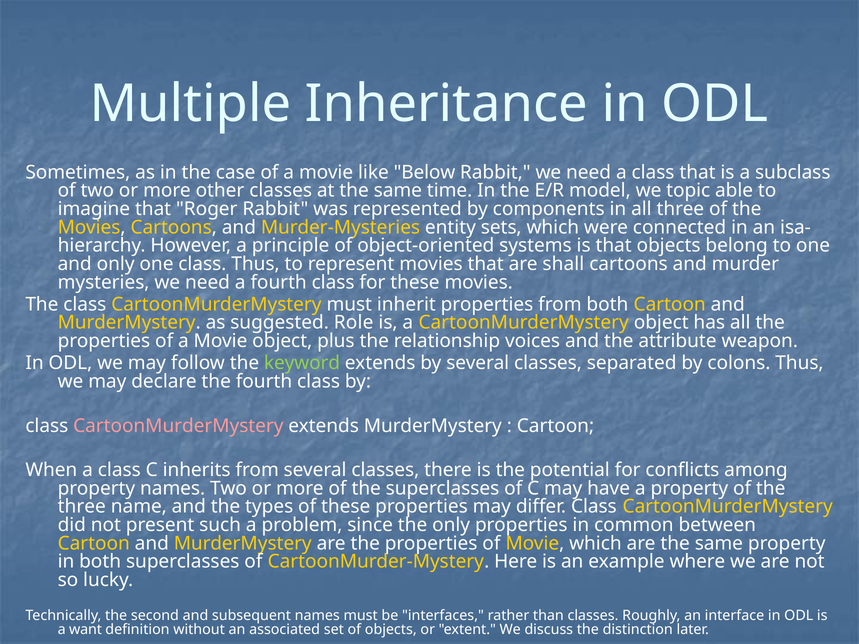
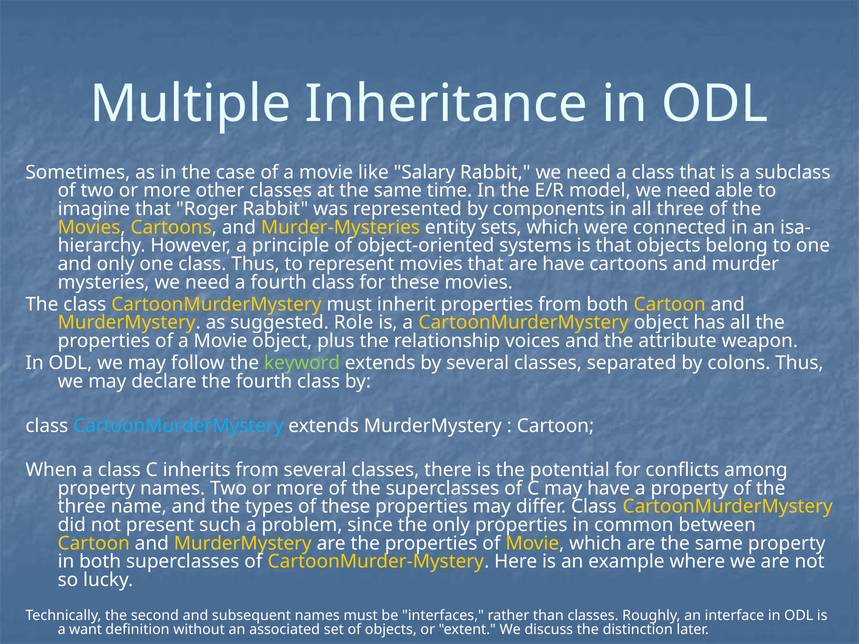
Below: Below -> Salary
model we topic: topic -> need
are shall: shall -> have
CartoonMurderMystery at (178, 426) colour: pink -> light blue
